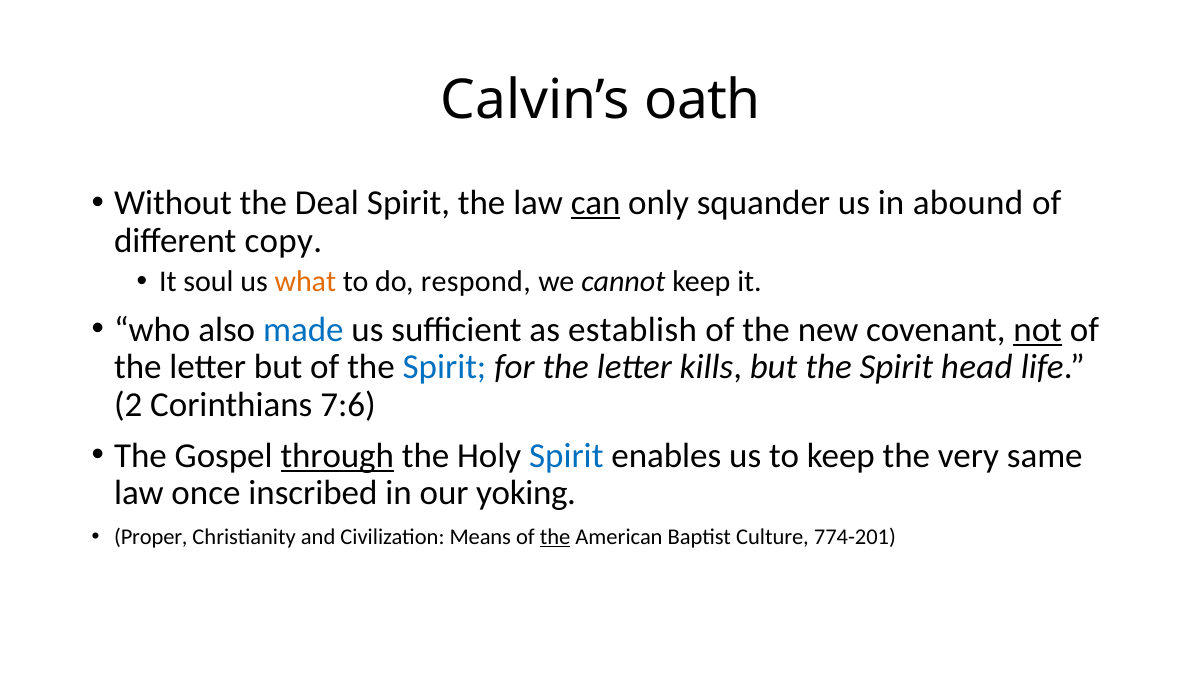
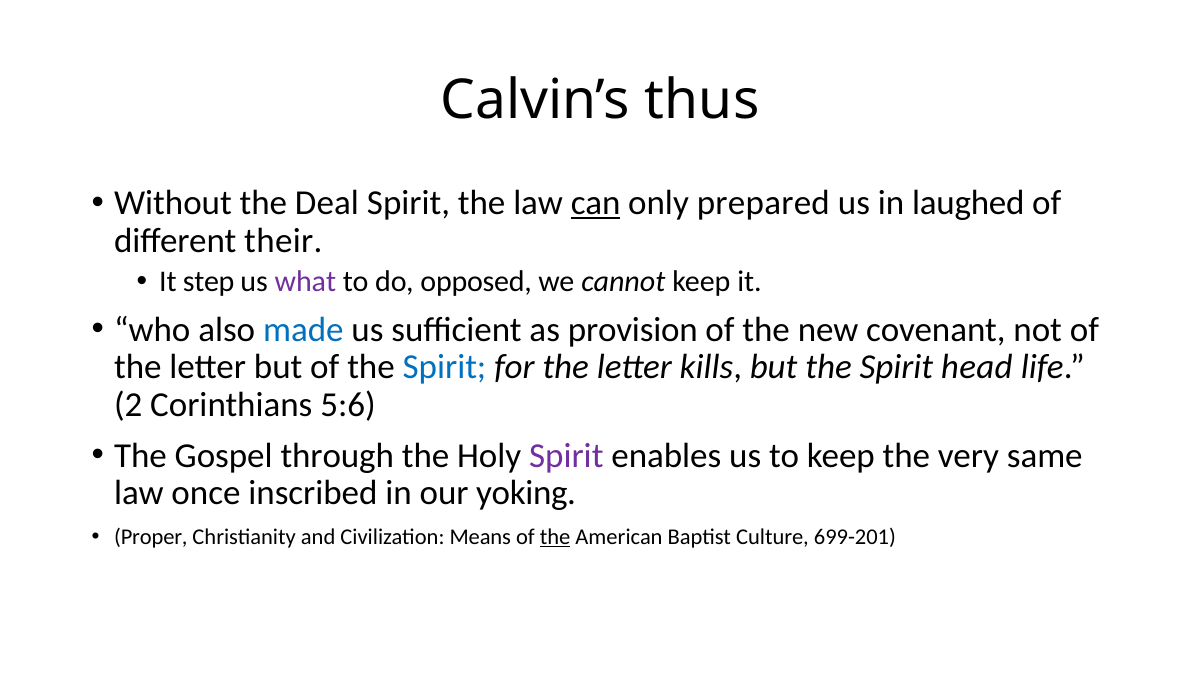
oath: oath -> thus
squander: squander -> prepared
abound: abound -> laughed
copy: copy -> their
soul: soul -> step
what colour: orange -> purple
respond: respond -> opposed
establish: establish -> provision
not underline: present -> none
7:6: 7:6 -> 5:6
through underline: present -> none
Spirit at (566, 456) colour: blue -> purple
774-201: 774-201 -> 699-201
